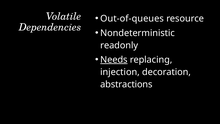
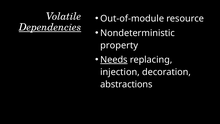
Out-of-queues: Out-of-queues -> Out-of-module
Dependencies underline: none -> present
readonly: readonly -> property
